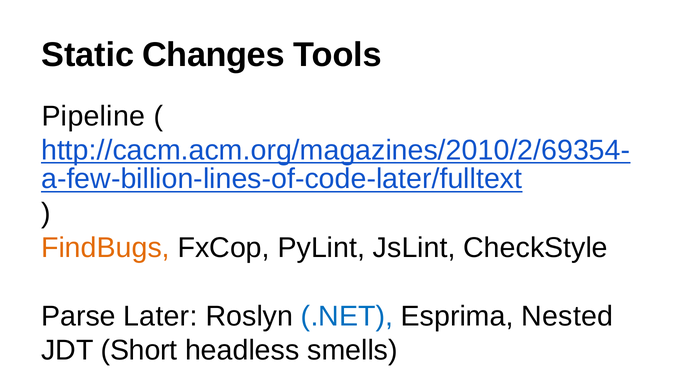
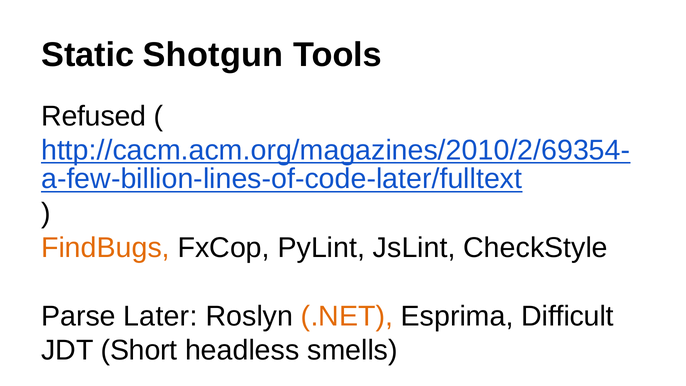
Changes: Changes -> Shotgun
Pipeline: Pipeline -> Refused
.NET colour: blue -> orange
Nested: Nested -> Difficult
